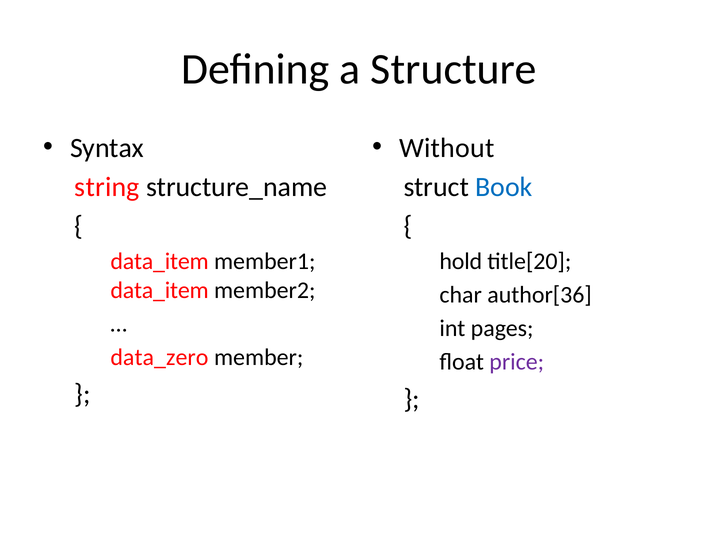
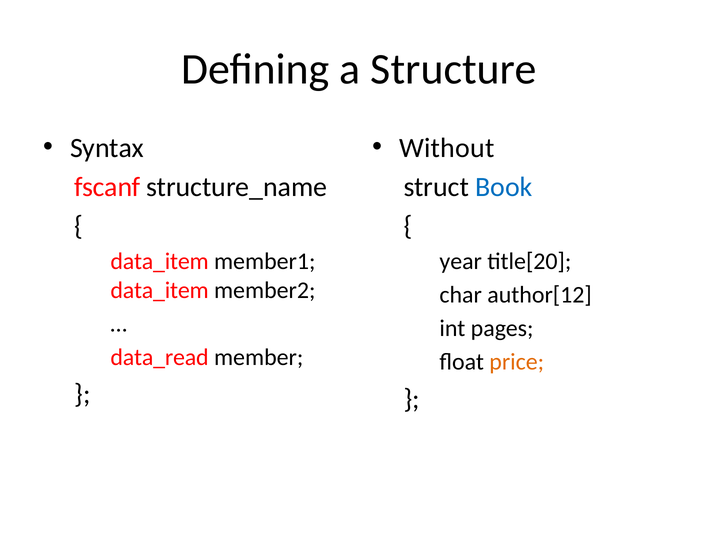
string: string -> fscanf
hold: hold -> year
author[36: author[36 -> author[12
data_zero: data_zero -> data_read
price colour: purple -> orange
